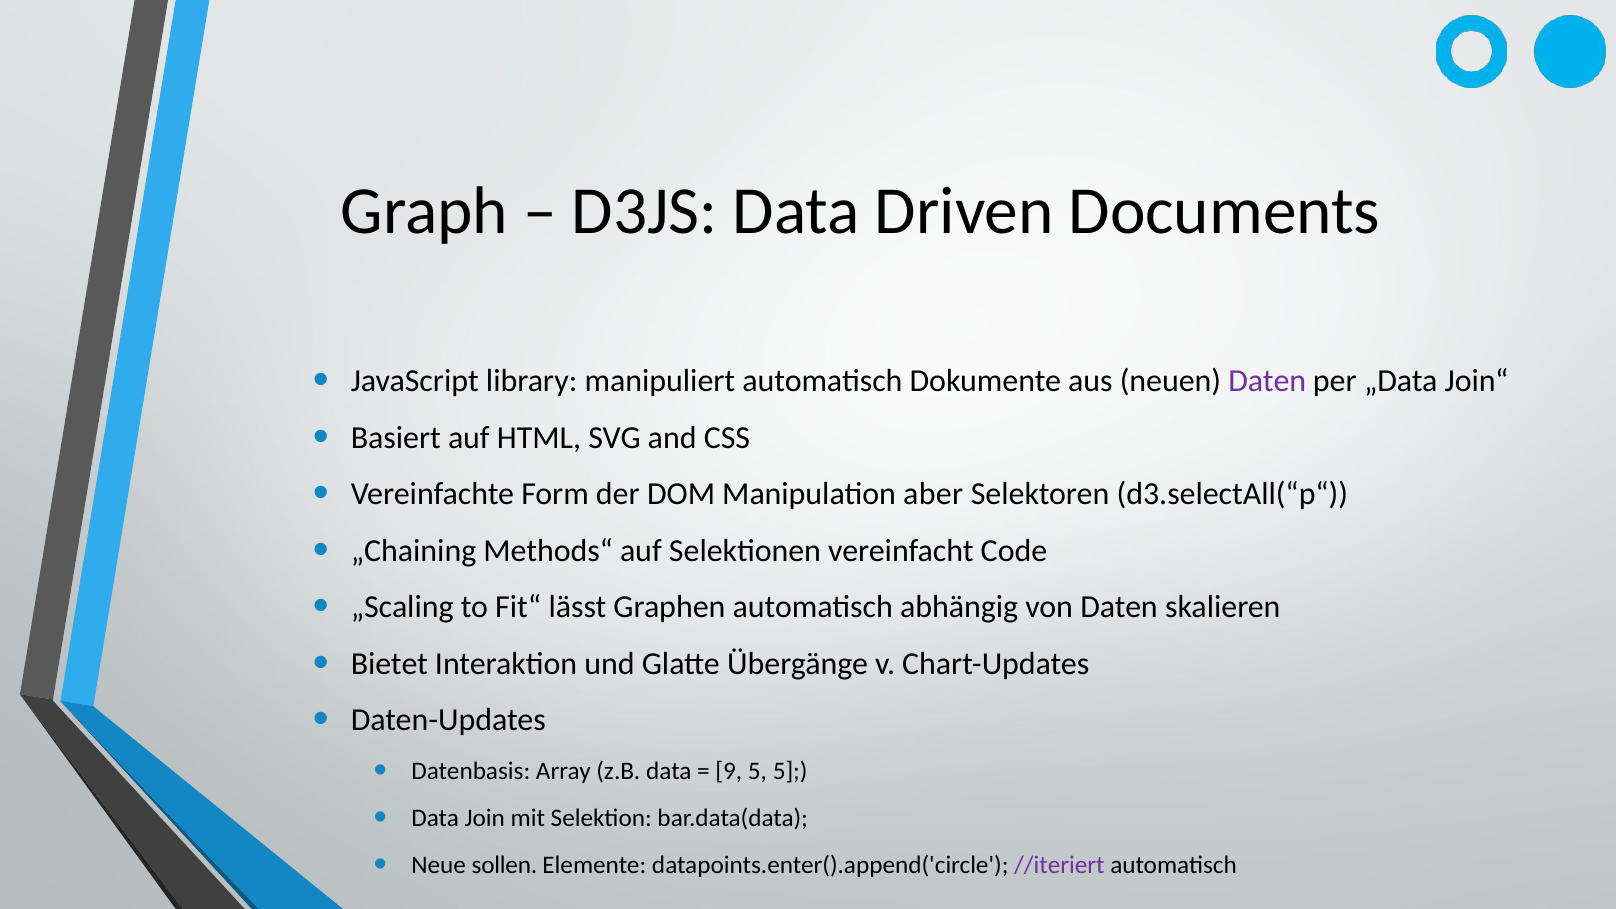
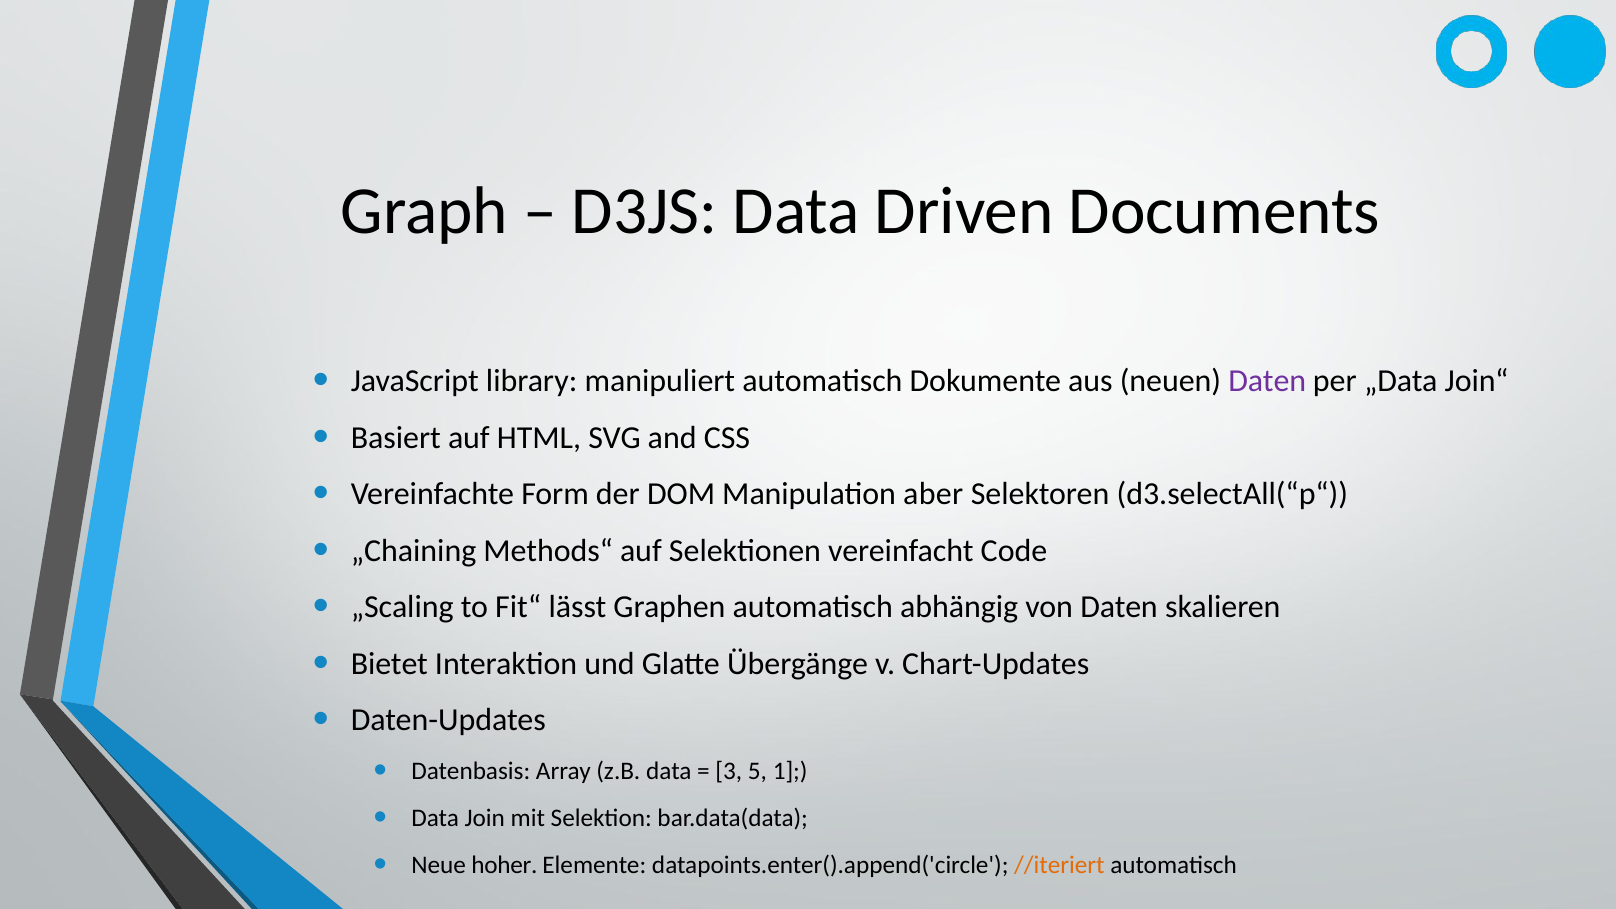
9: 9 -> 3
5 5: 5 -> 1
sollen: sollen -> hoher
//iteriert colour: purple -> orange
